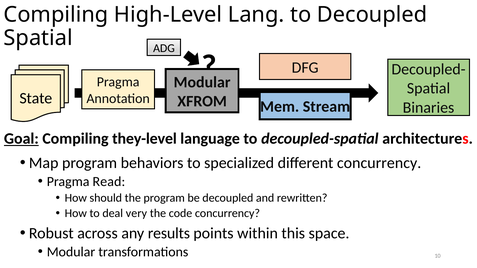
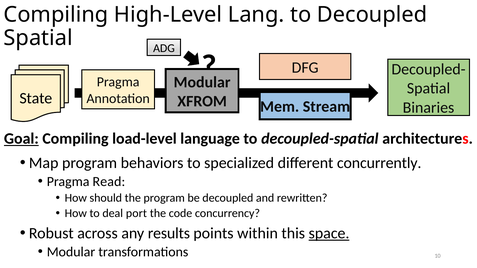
they-level: they-level -> load-level
different concurrency: concurrency -> concurrently
very: very -> port
space underline: none -> present
